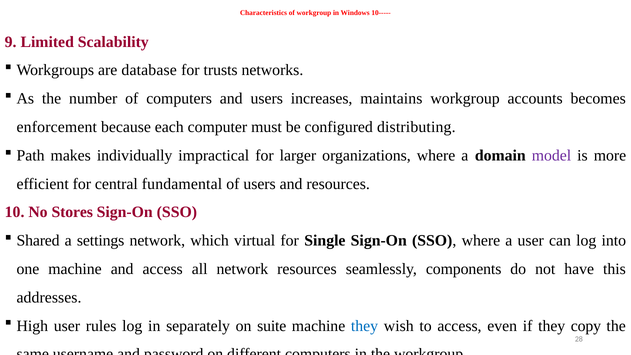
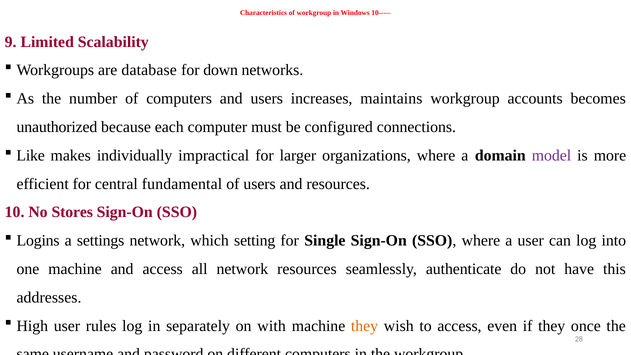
trusts: trusts -> down
enforcement: enforcement -> unauthorized
distributing: distributing -> connections
Path: Path -> Like
Shared: Shared -> Logins
virtual: virtual -> setting
components: components -> authenticate
suite: suite -> with
they at (365, 326) colour: blue -> orange
copy: copy -> once
